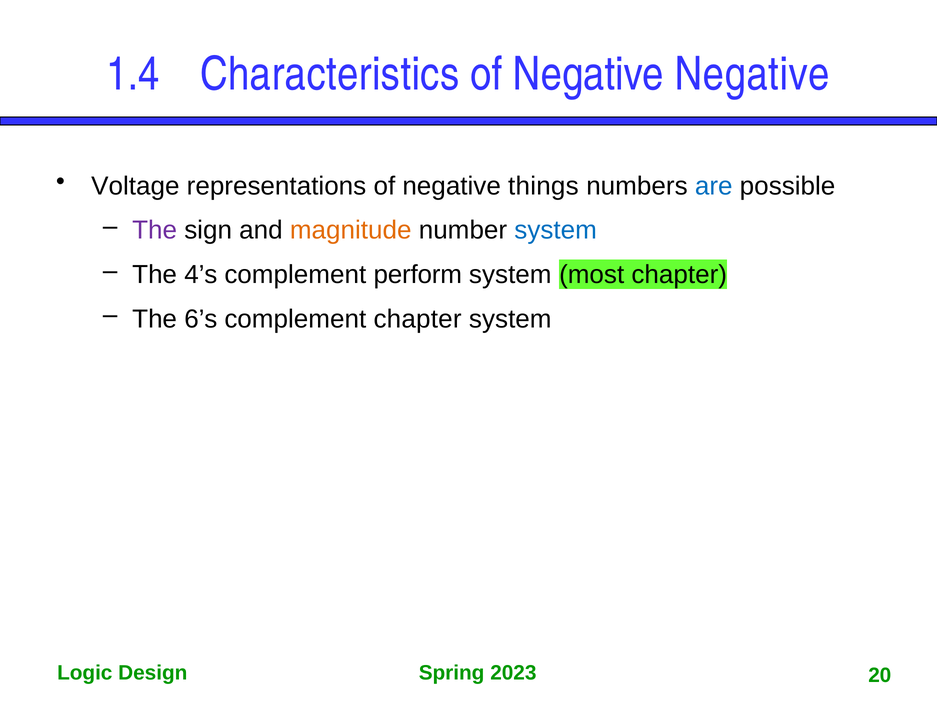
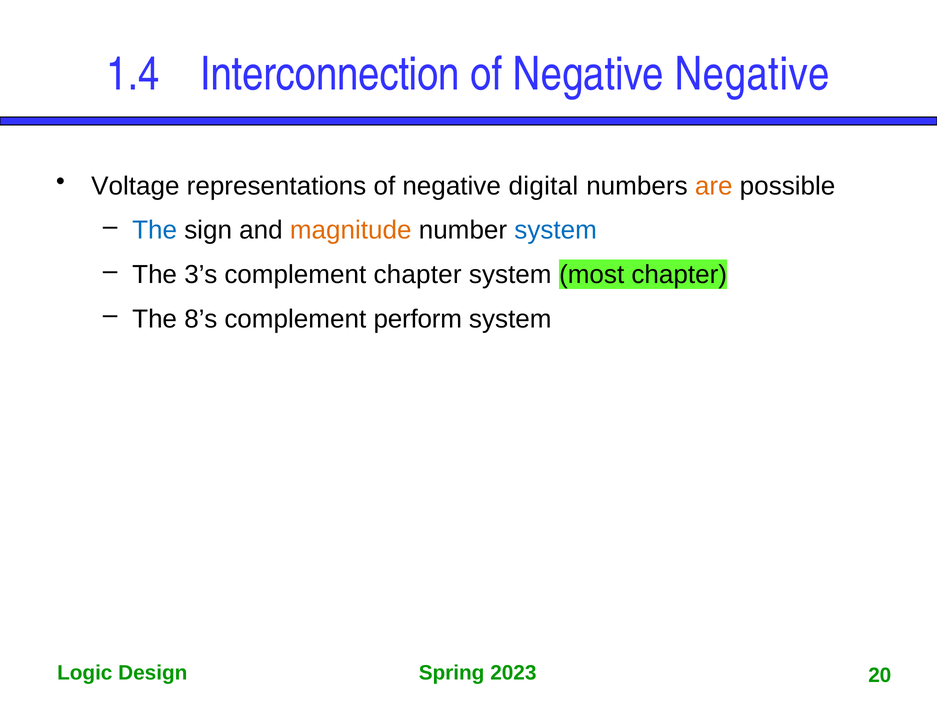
Characteristics: Characteristics -> Interconnection
things: things -> digital
are colour: blue -> orange
The at (155, 230) colour: purple -> blue
4’s: 4’s -> 3’s
complement perform: perform -> chapter
6’s: 6’s -> 8’s
complement chapter: chapter -> perform
